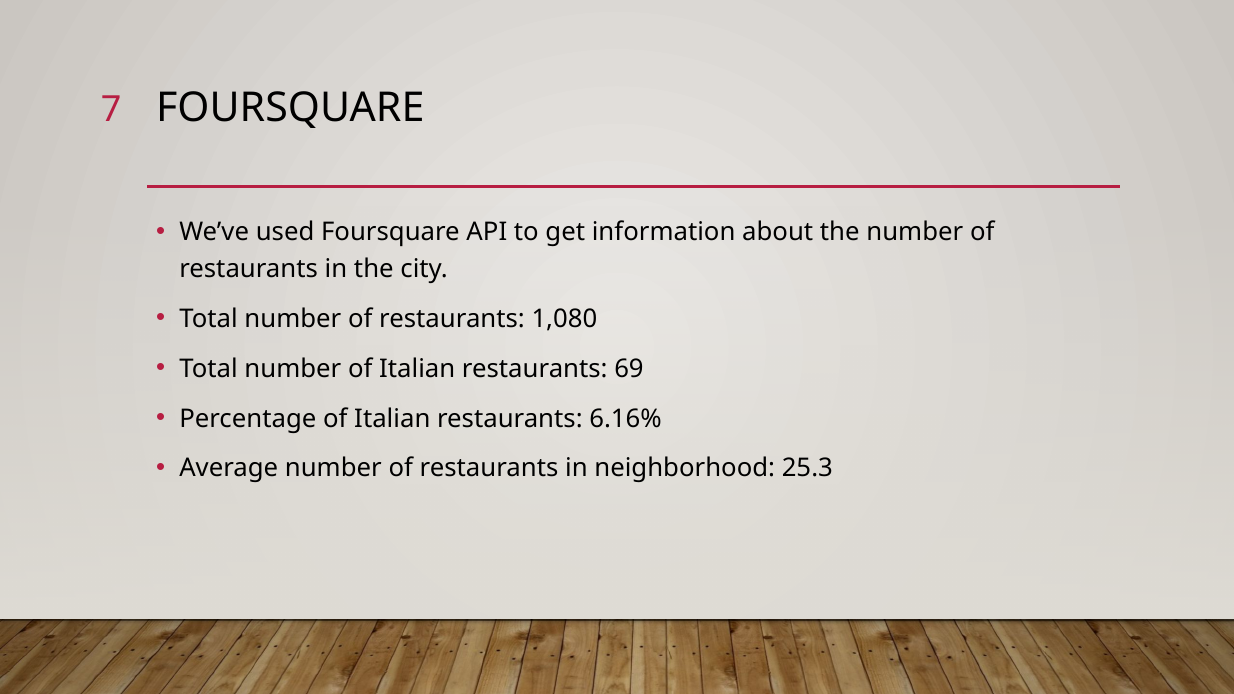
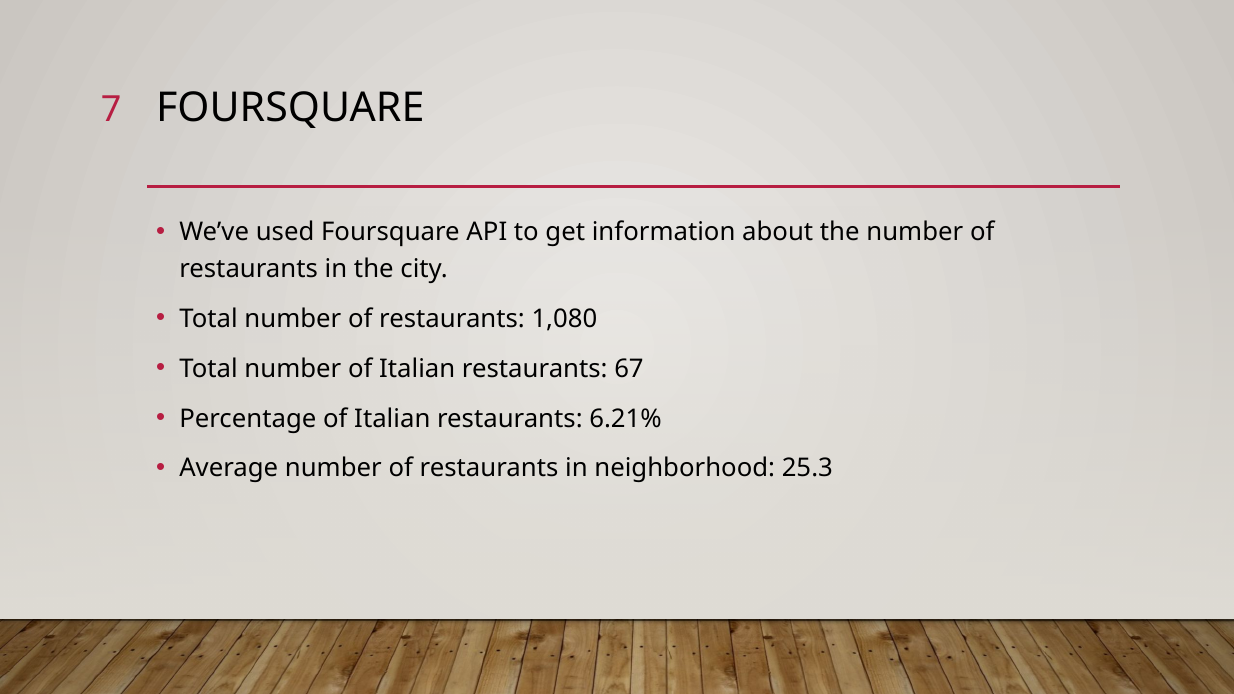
69: 69 -> 67
6.16%: 6.16% -> 6.21%
